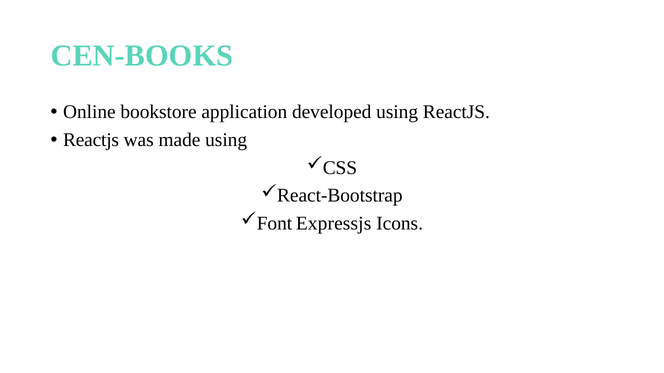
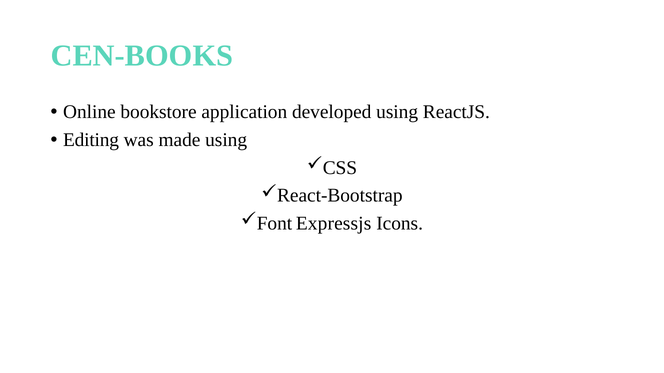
Reactjs at (91, 140): Reactjs -> Editing
